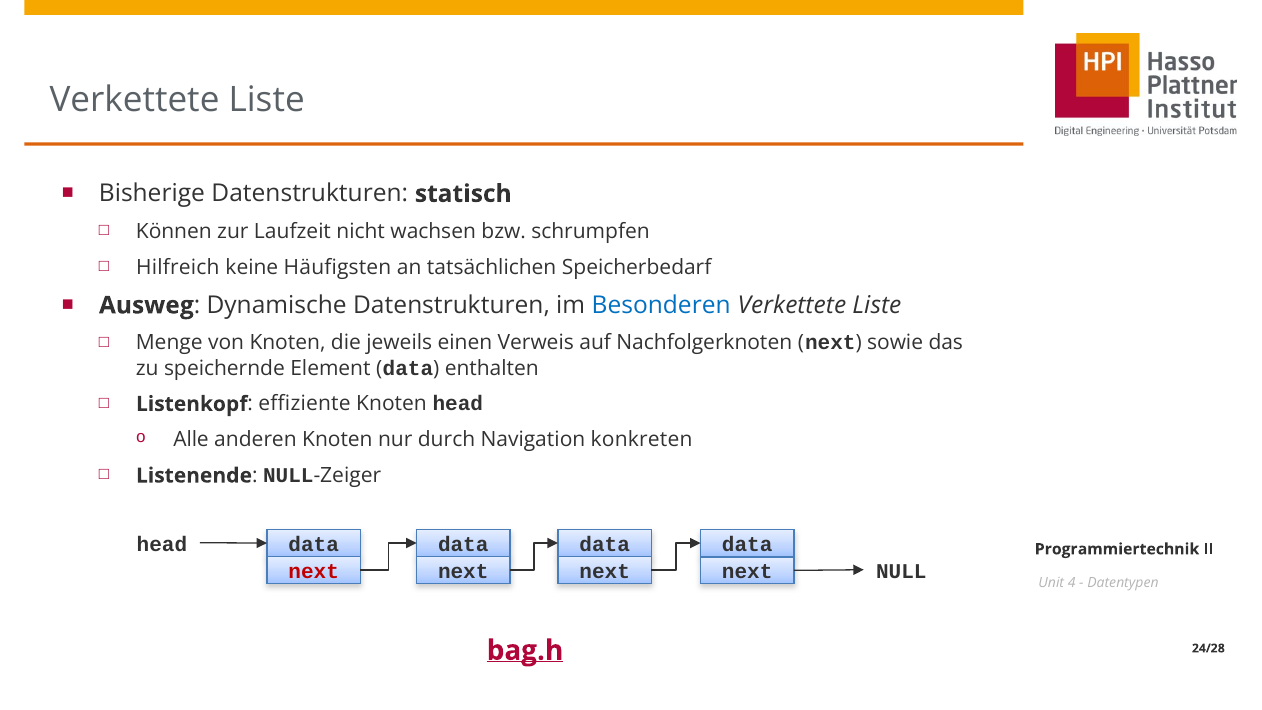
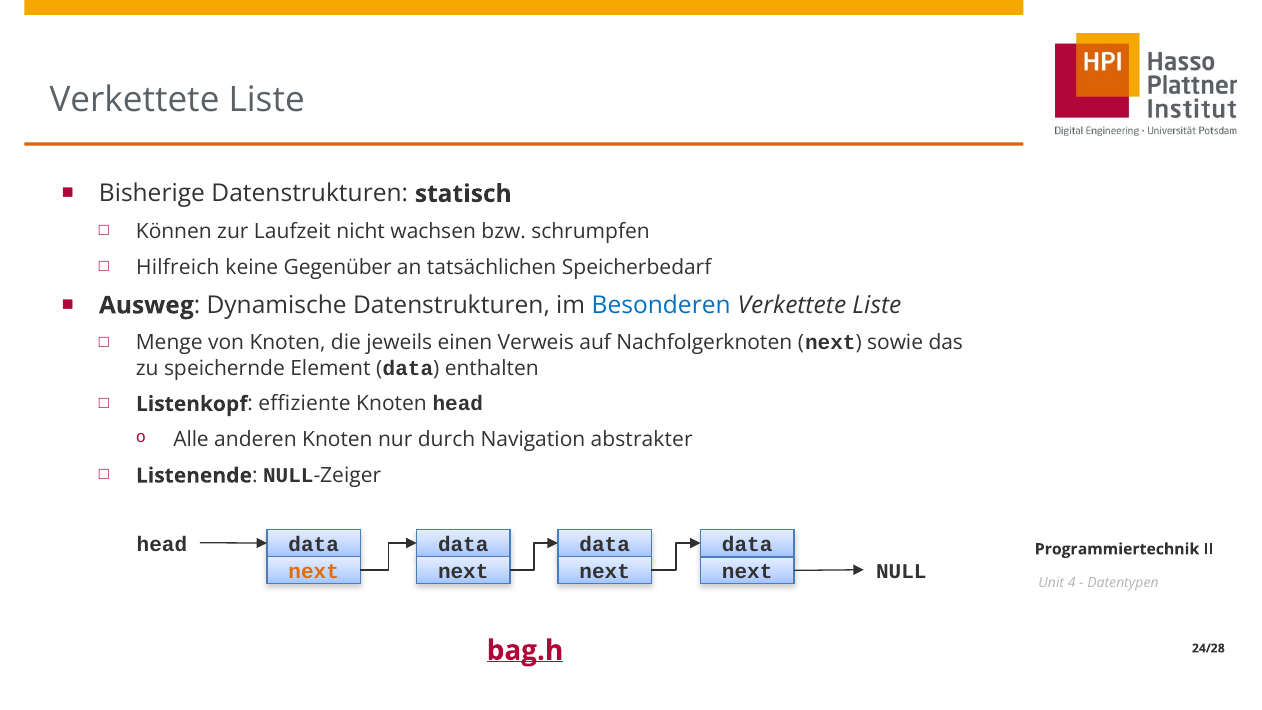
Häufigsten: Häufigsten -> Gegenüber
konkreten: konkreten -> abstrakter
next at (314, 571) colour: red -> orange
